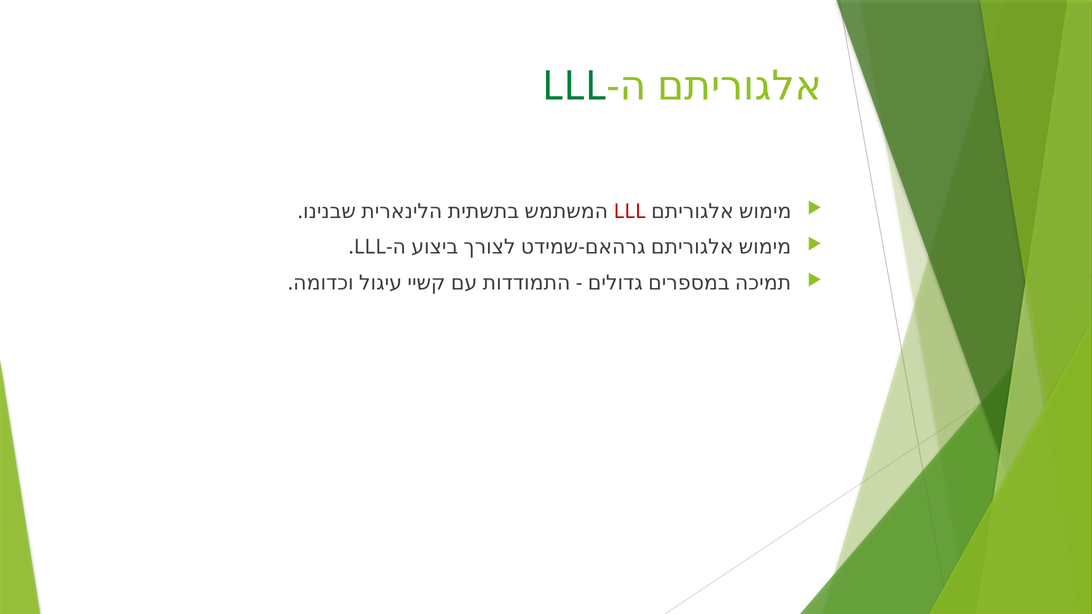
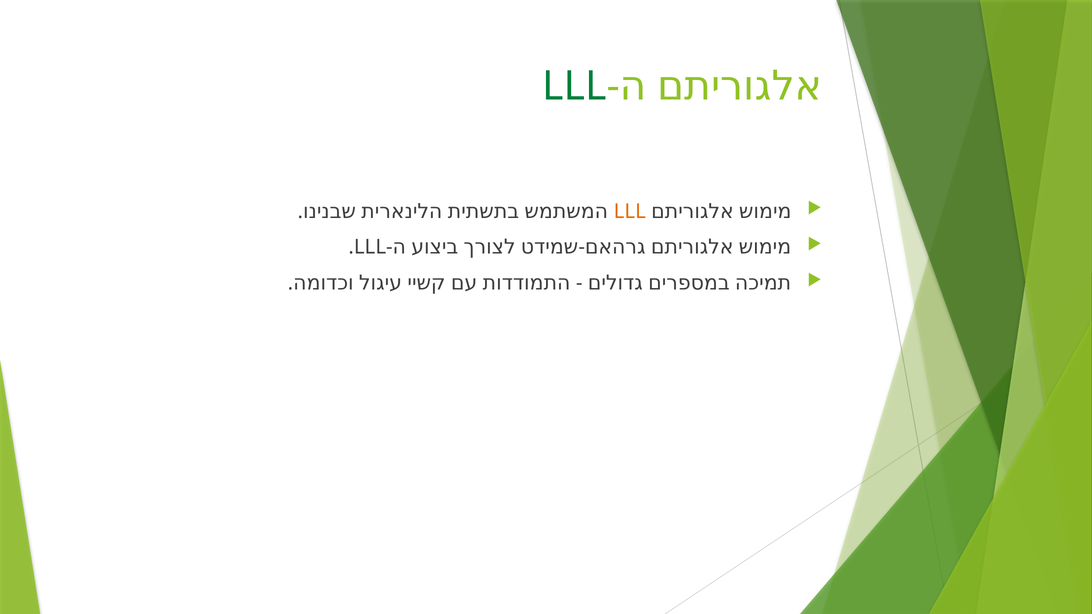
LLL at (630, 211) colour: red -> orange
